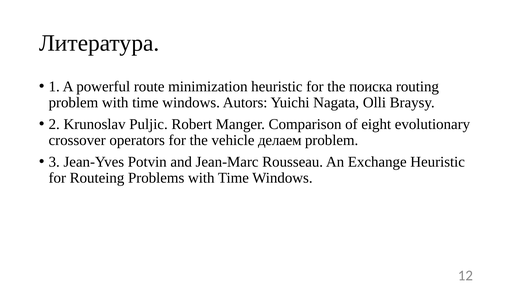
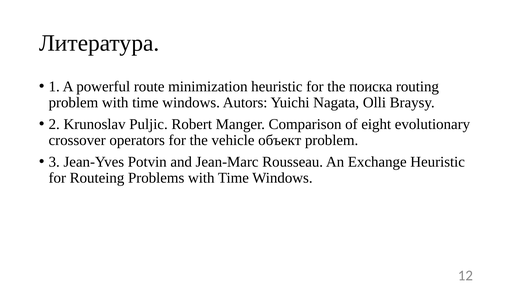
делаем: делаем -> объект
